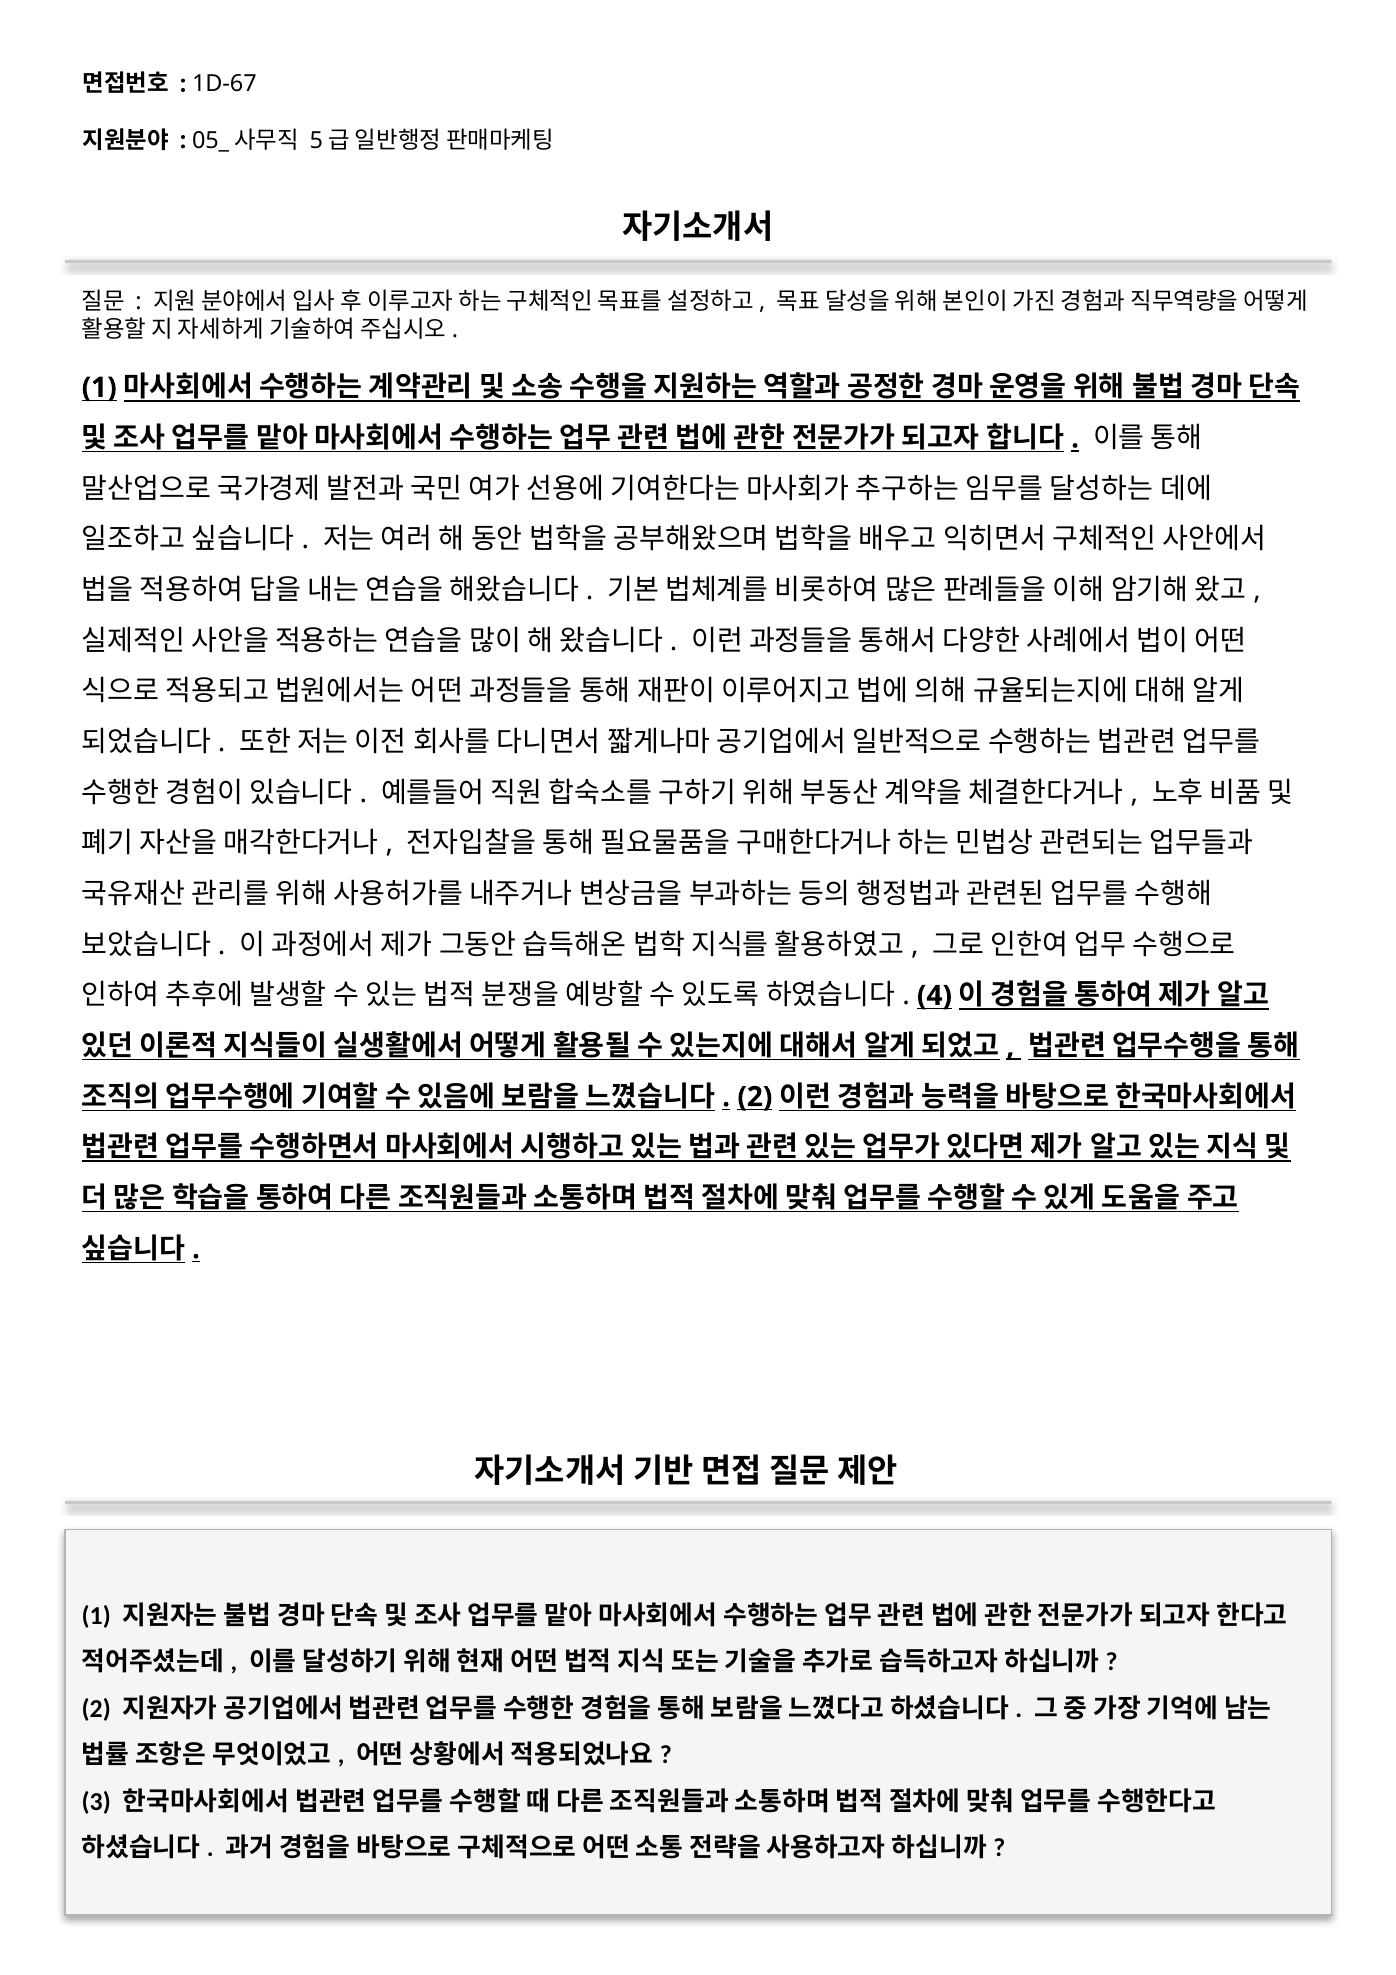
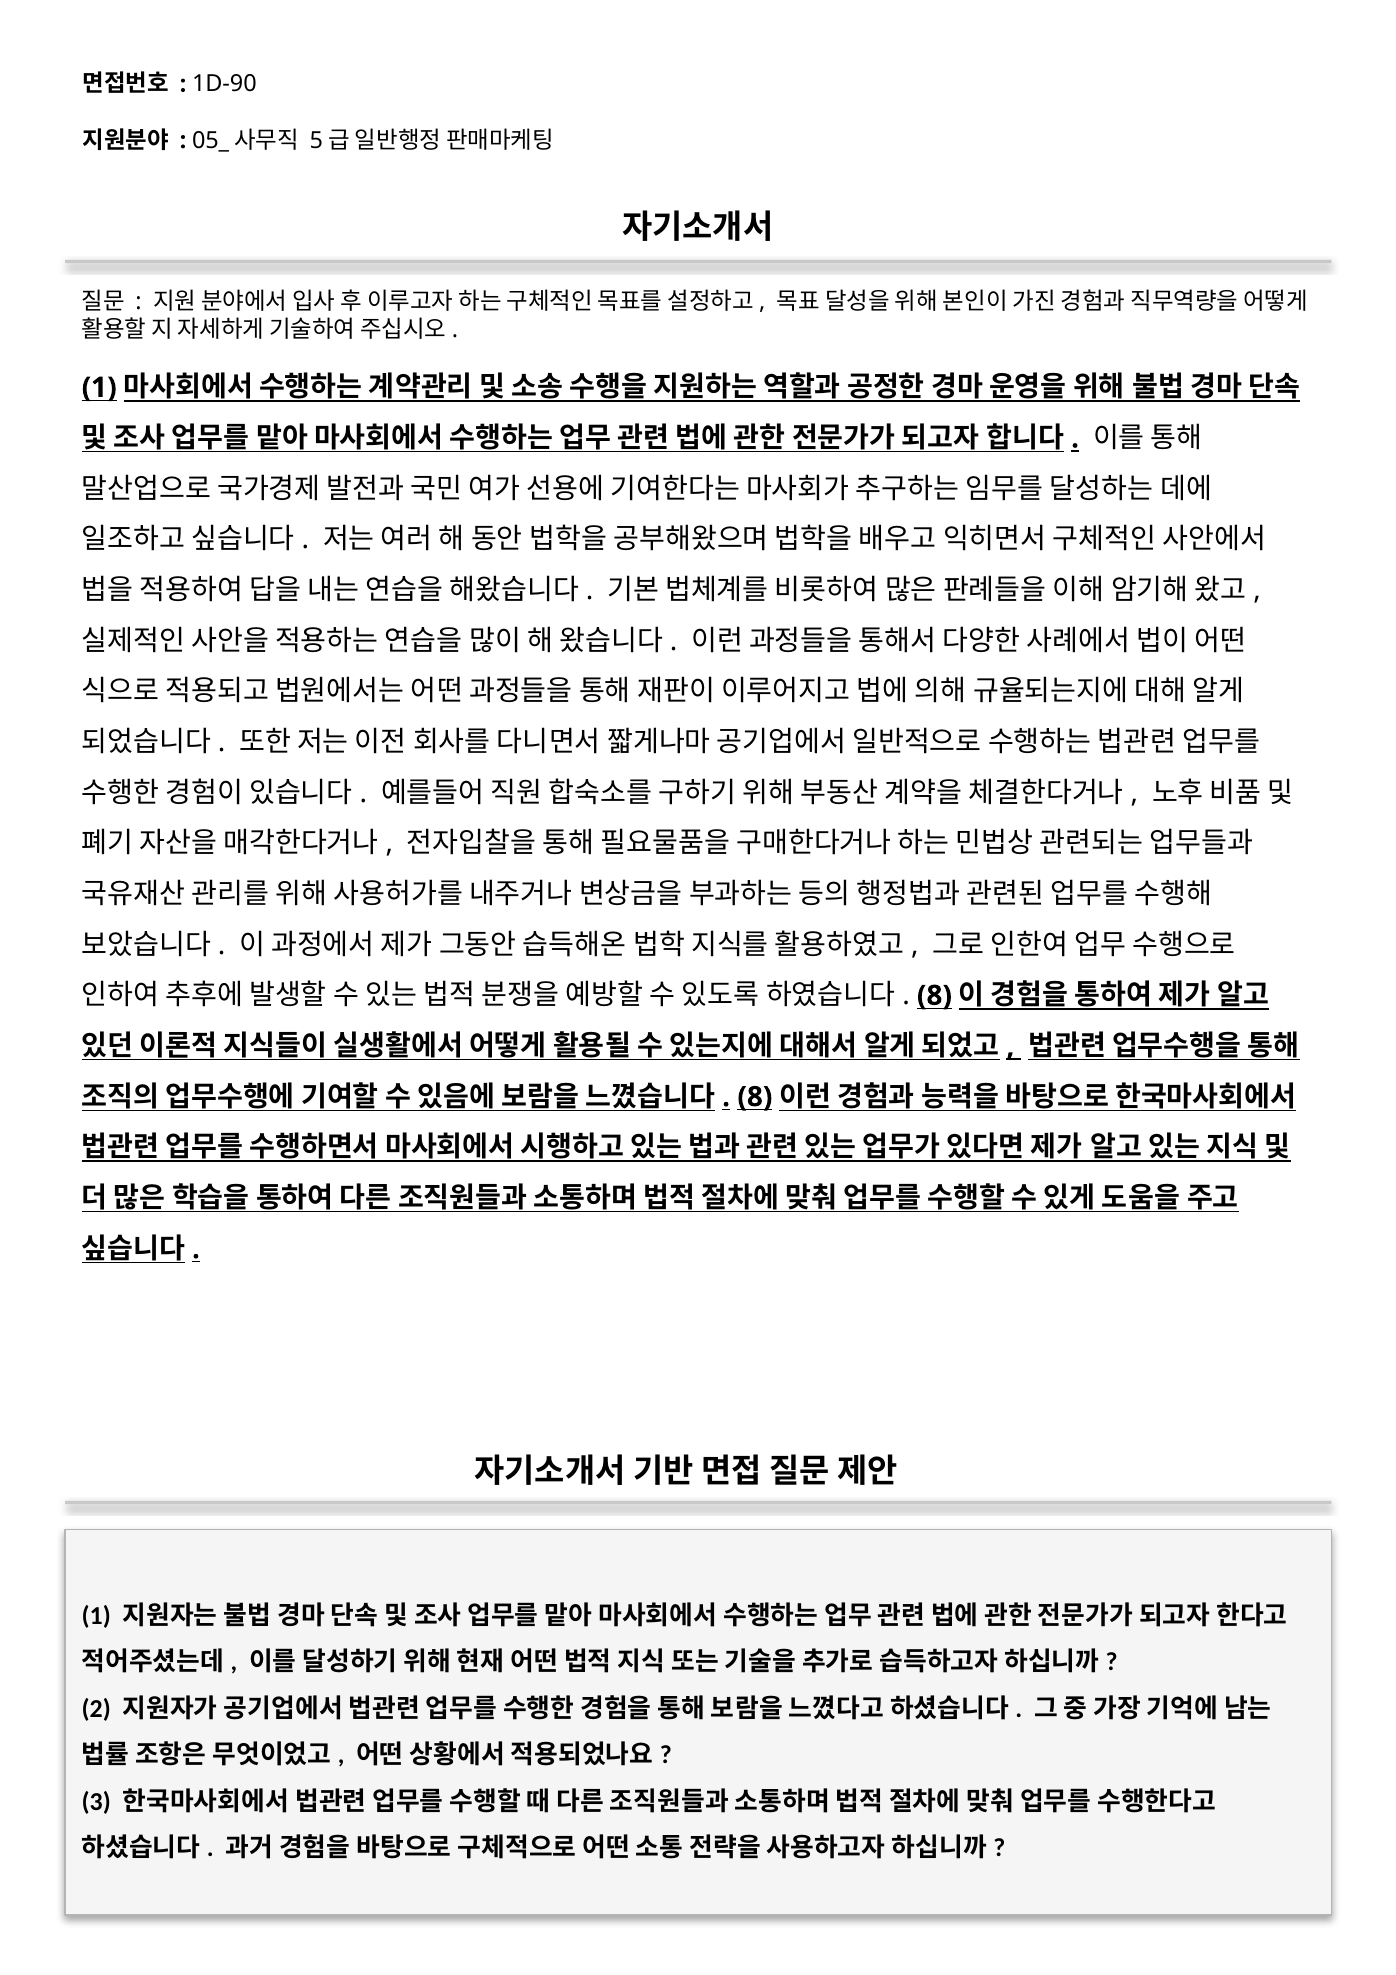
1D-67: 1D-67 -> 1D-90
4 at (934, 995): 4 -> 8
2 at (755, 1097): 2 -> 8
